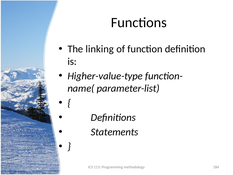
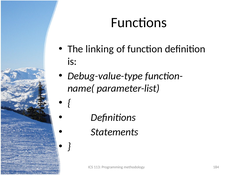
Higher-value-type: Higher-value-type -> Debug-value-type
